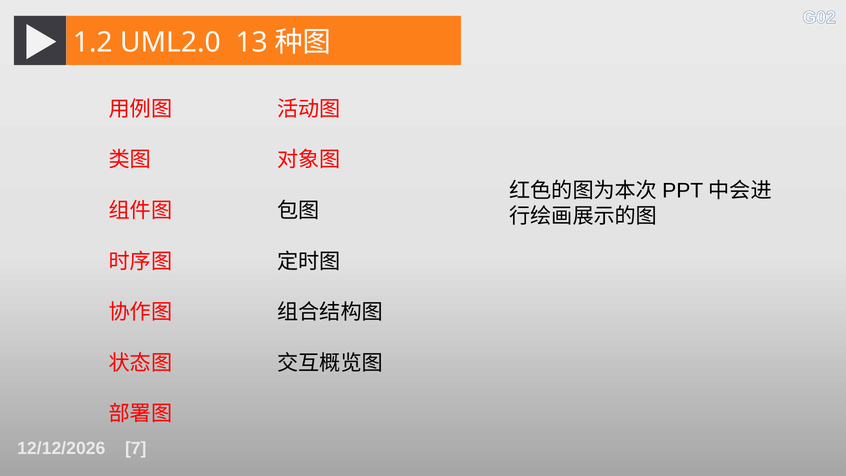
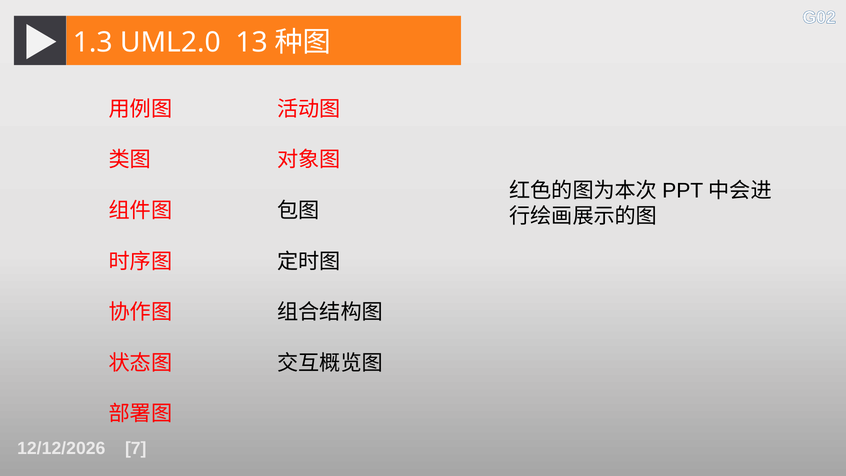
1.2: 1.2 -> 1.3
